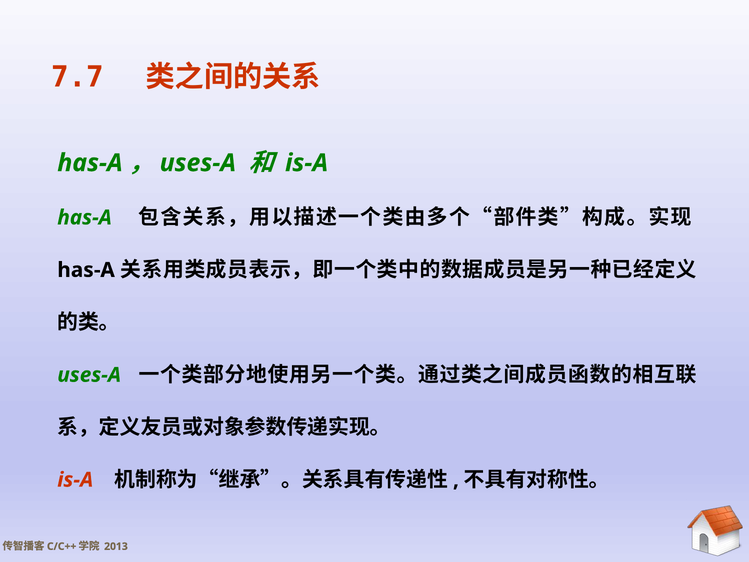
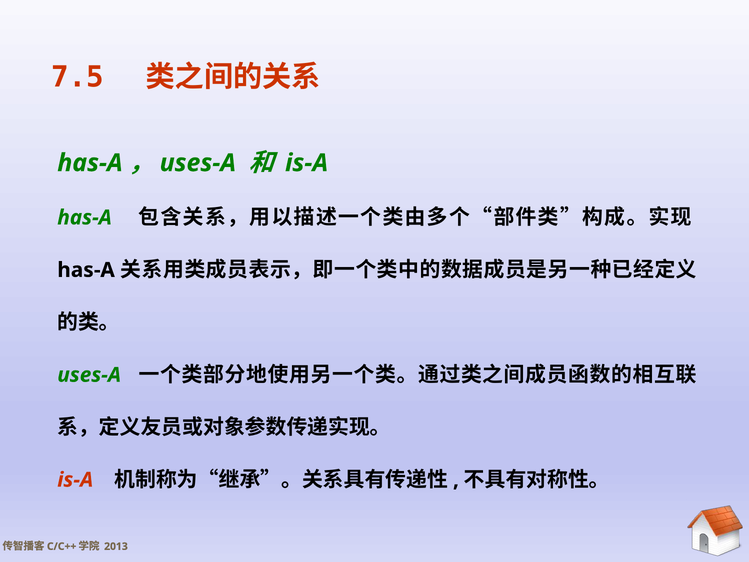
7.7: 7.7 -> 7.5
